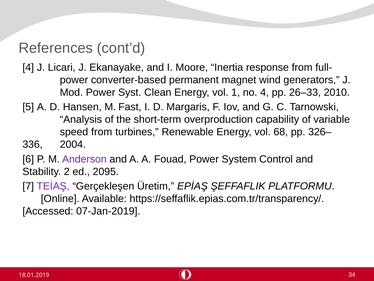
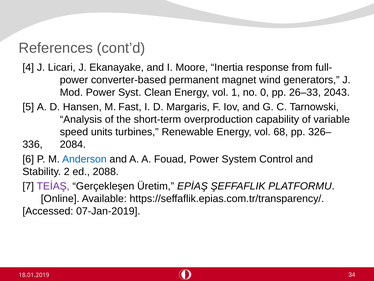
no 4: 4 -> 0
2010: 2010 -> 2043
speed from: from -> units
2004: 2004 -> 2084
Anderson colour: purple -> blue
2095: 2095 -> 2088
